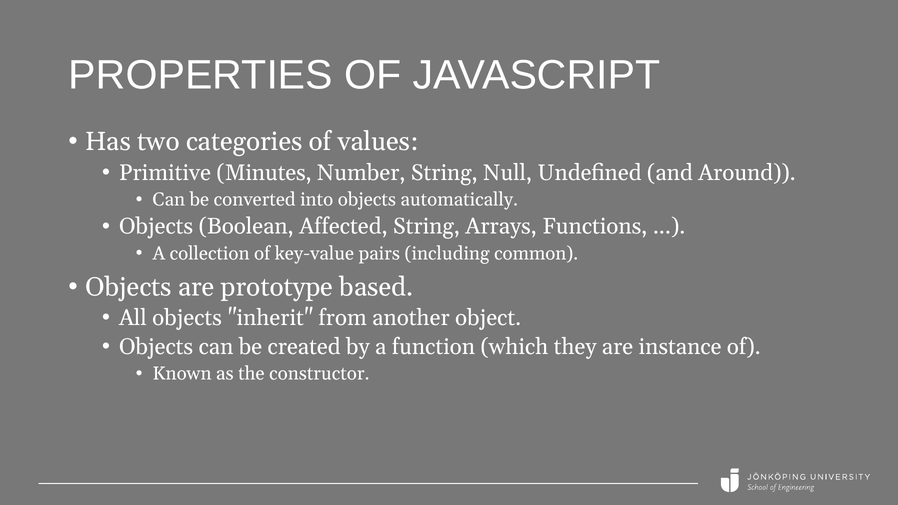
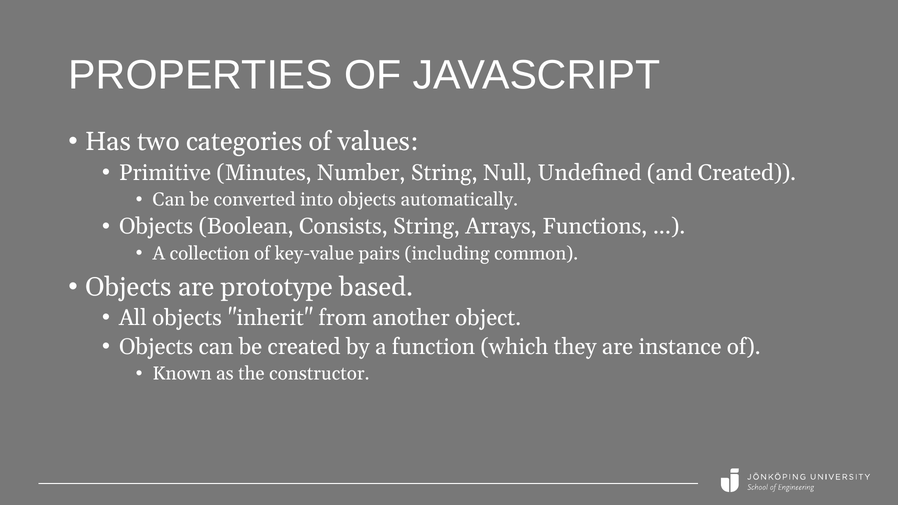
and Around: Around -> Created
Affected: Affected -> Consists
